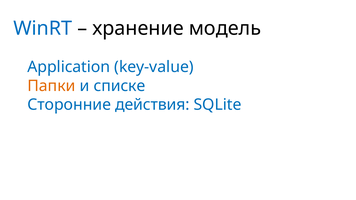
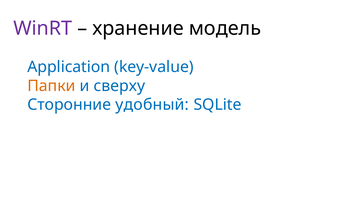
WinRT colour: blue -> purple
списке: списке -> сверху
действия: действия -> удобный
